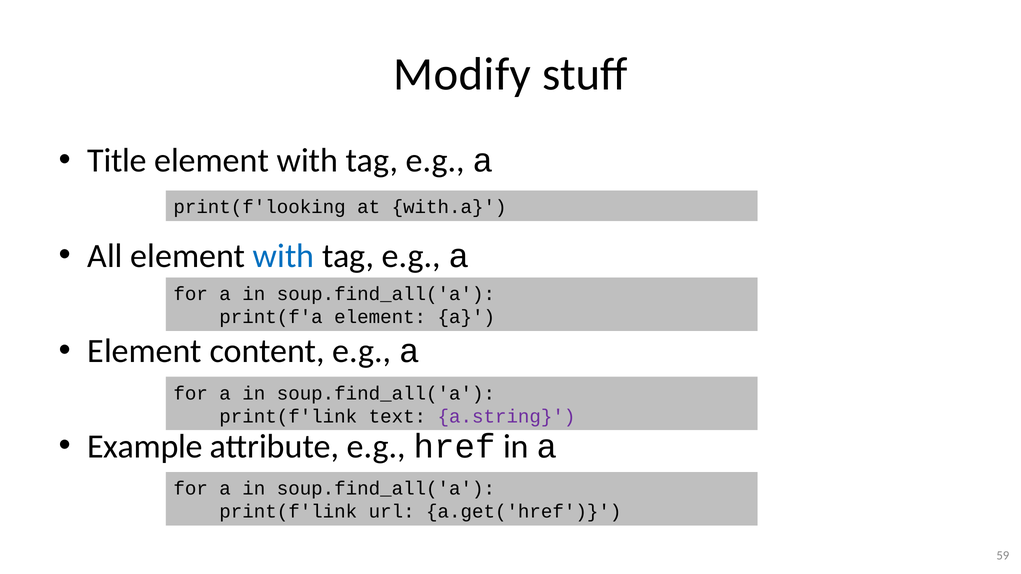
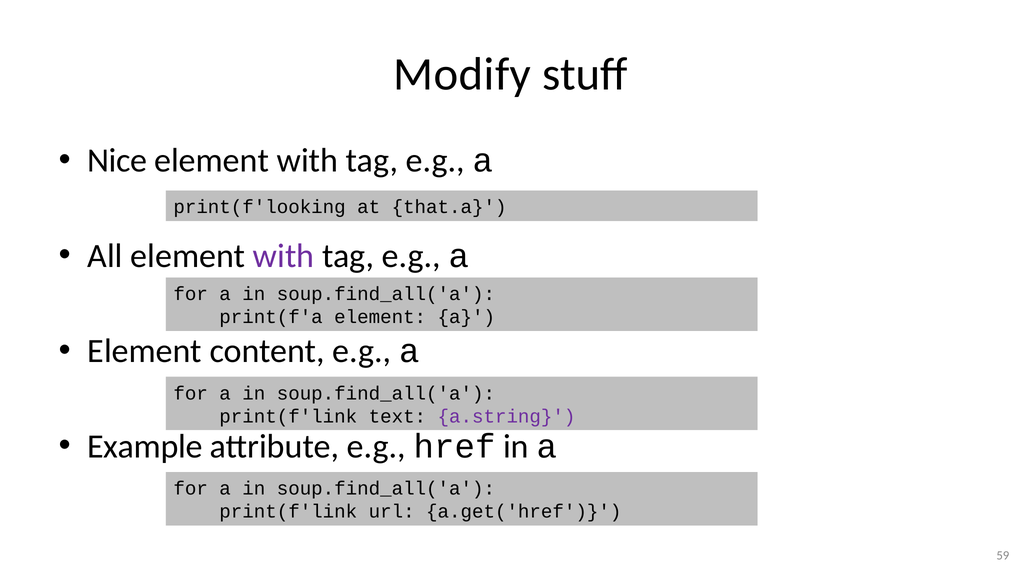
Title: Title -> Nice
with.a: with.a -> that.a
with at (284, 256) colour: blue -> purple
